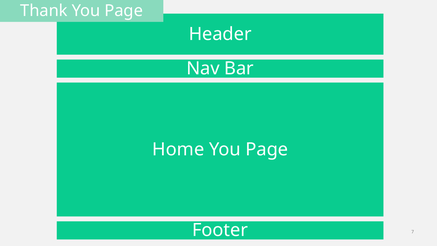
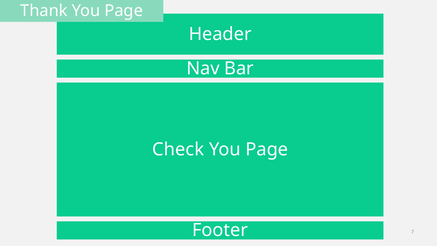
Home: Home -> Check
